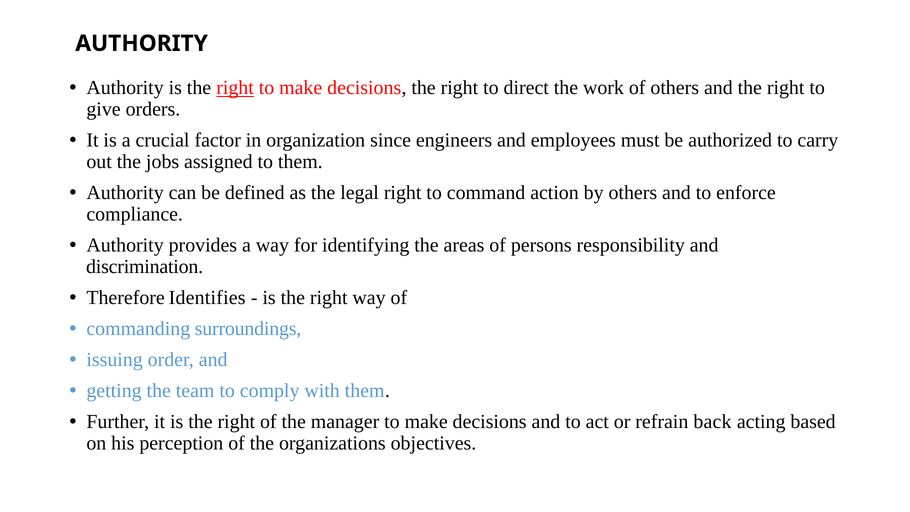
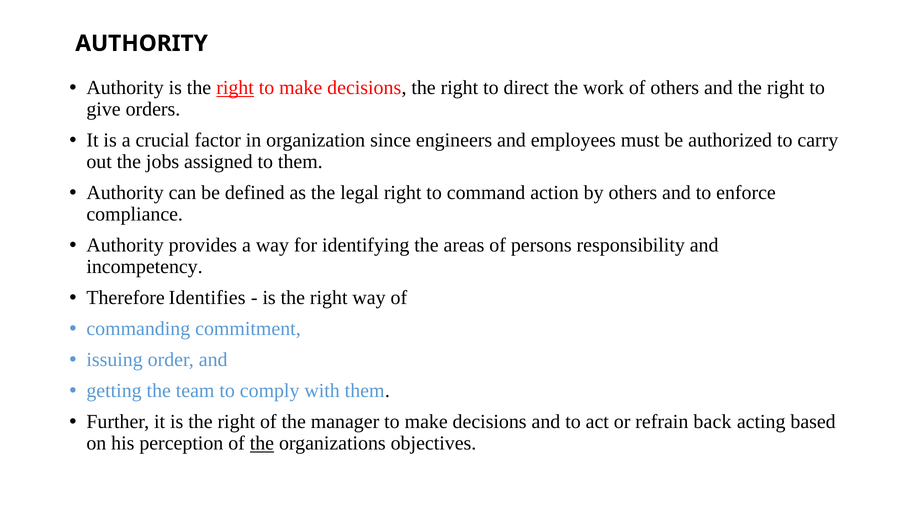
discrimination: discrimination -> incompetency
surroundings: surroundings -> commitment
the at (262, 443) underline: none -> present
